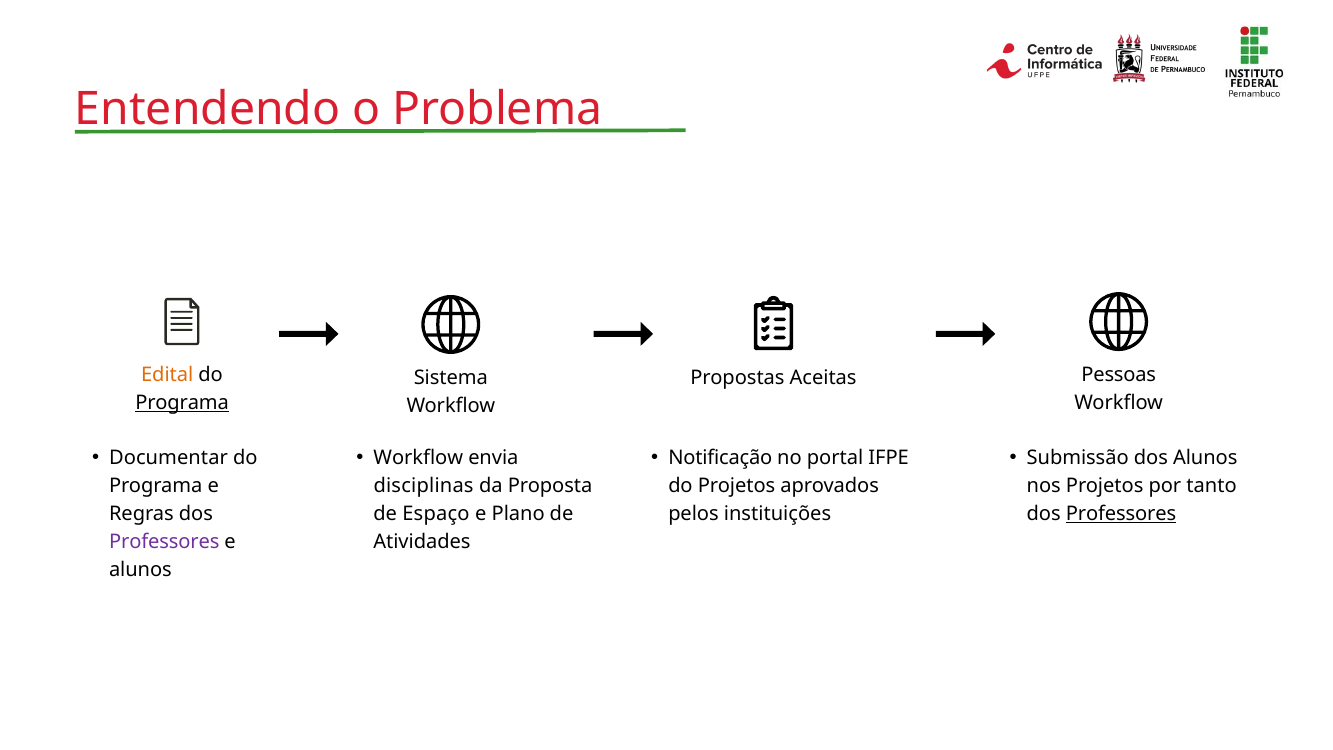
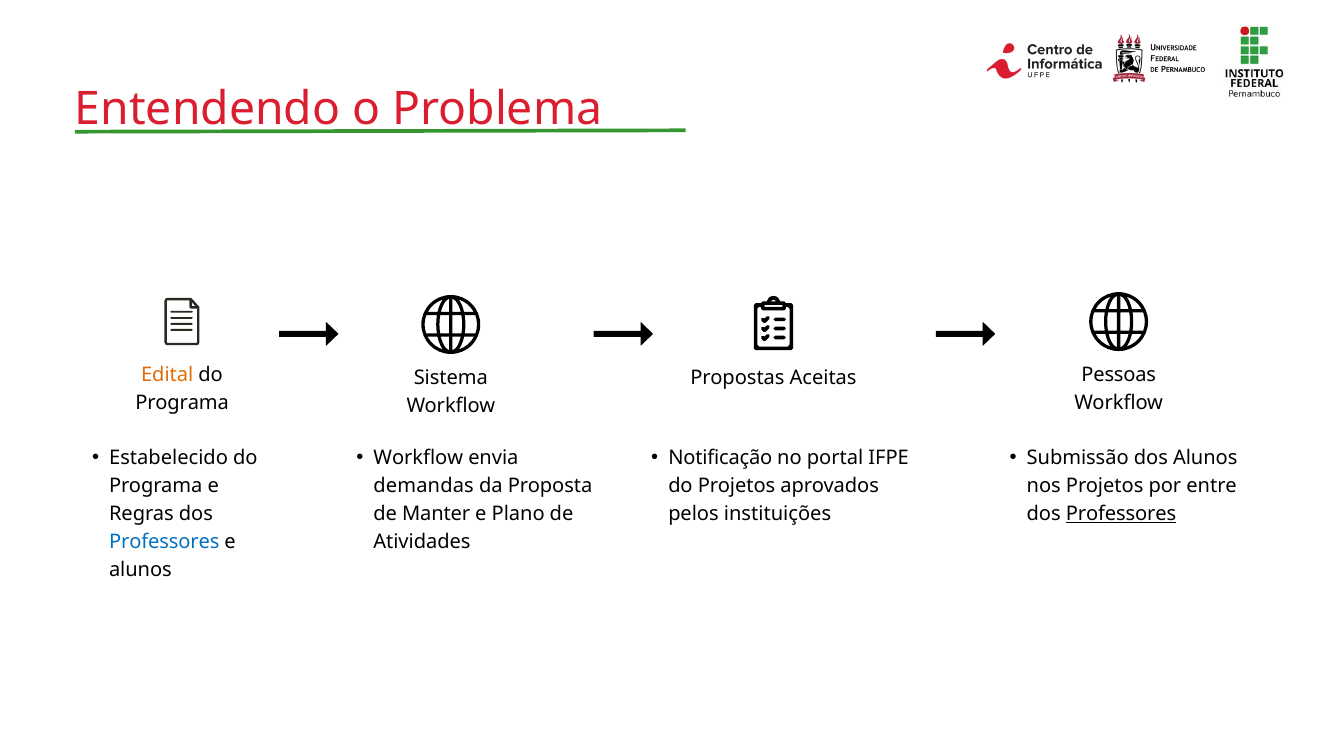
Programa at (182, 403) underline: present -> none
Documentar: Documentar -> Estabelecido
disciplinas: disciplinas -> demandas
tanto: tanto -> entre
Espaço: Espaço -> Manter
Professores at (164, 542) colour: purple -> blue
